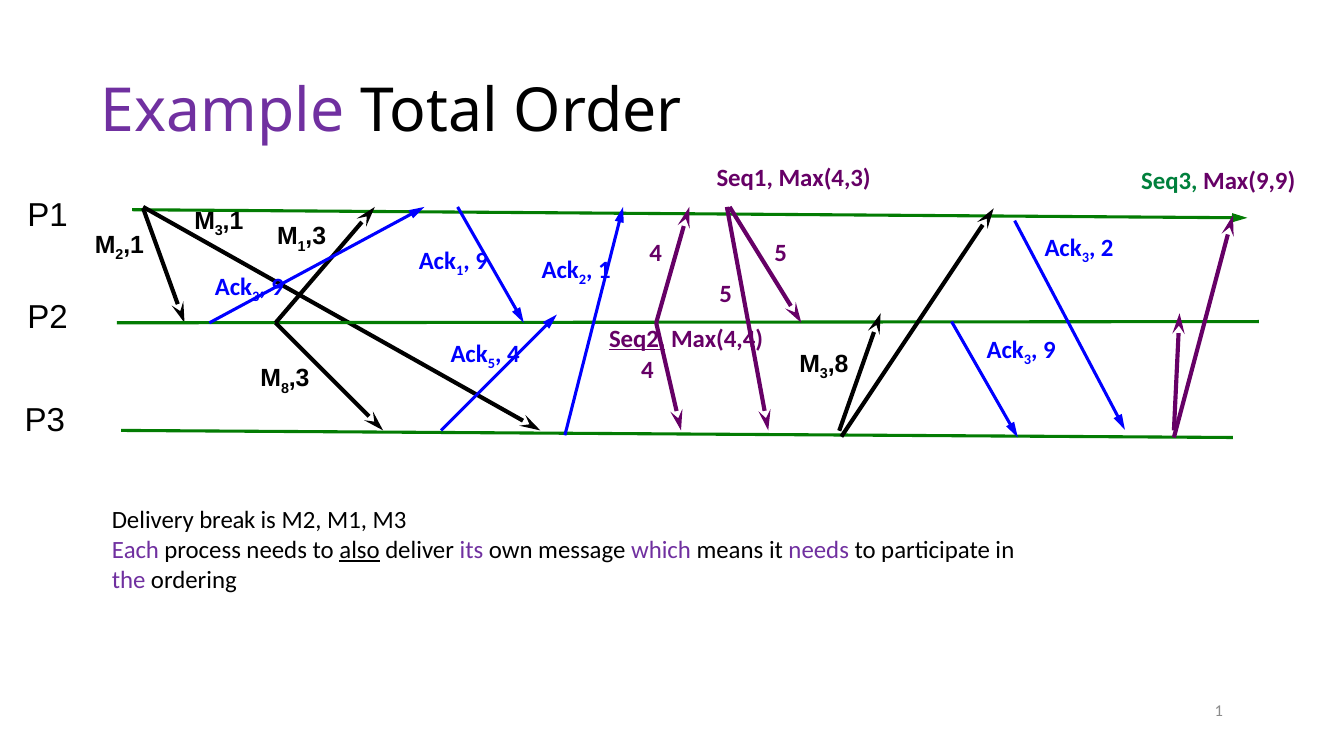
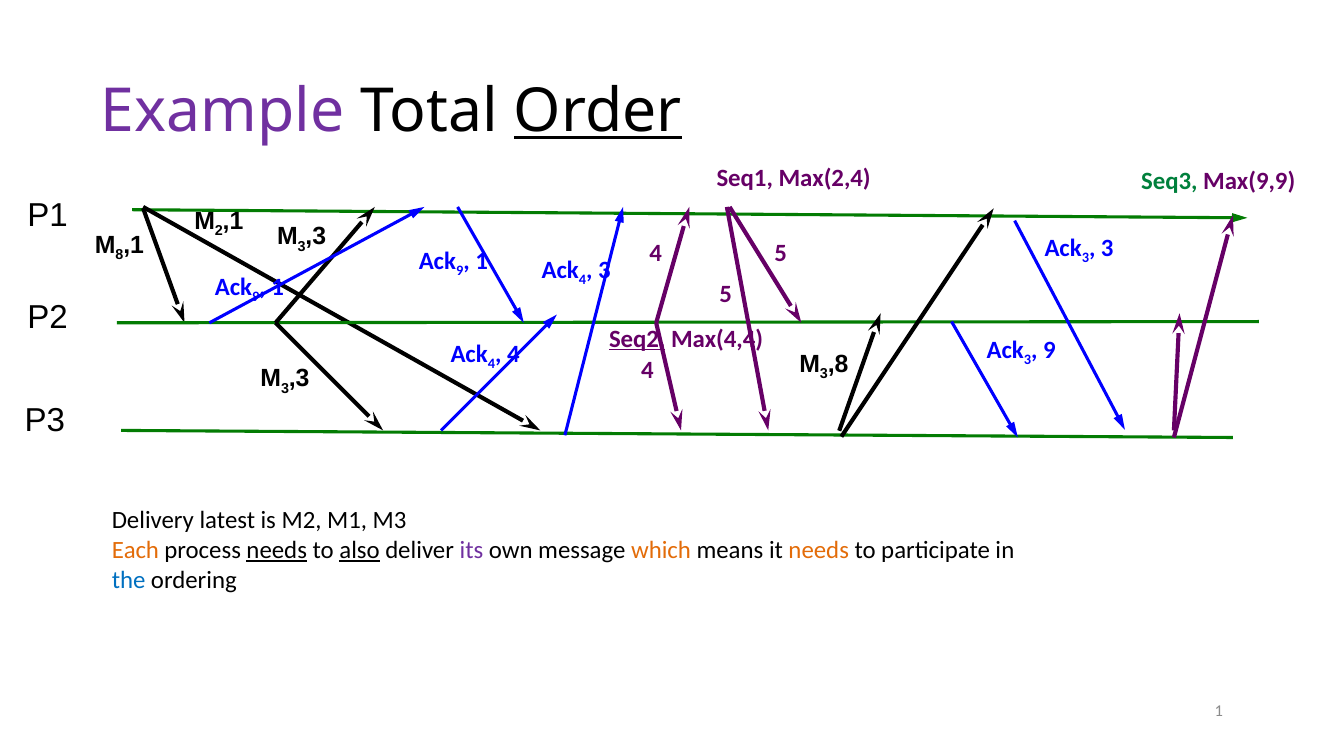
Order underline: none -> present
Max(4,3: Max(4,3 -> Max(2,4
3 at (219, 231): 3 -> 2
2 at (119, 255): 2 -> 8
1 at (302, 246): 1 -> 3
2 at (1107, 248): 2 -> 3
1 at (460, 271): 1 -> 9
9 at (482, 261): 9 -> 1
2 at (583, 279): 2 -> 4
1 at (604, 270): 1 -> 3
3 at (256, 297): 3 -> 9
9 at (278, 287): 9 -> 1
5 at (491, 363): 5 -> 4
8 at (285, 388): 8 -> 3
break: break -> latest
Each colour: purple -> orange
needs at (277, 550) underline: none -> present
which colour: purple -> orange
needs at (819, 550) colour: purple -> orange
the colour: purple -> blue
